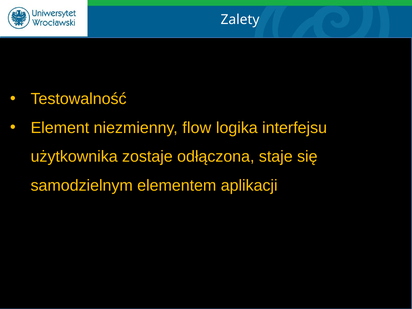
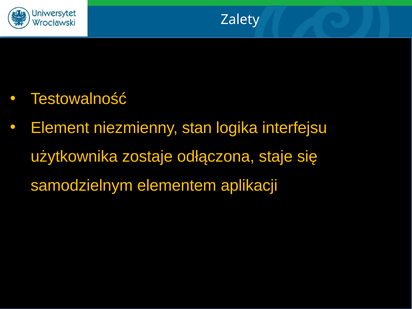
flow: flow -> stan
